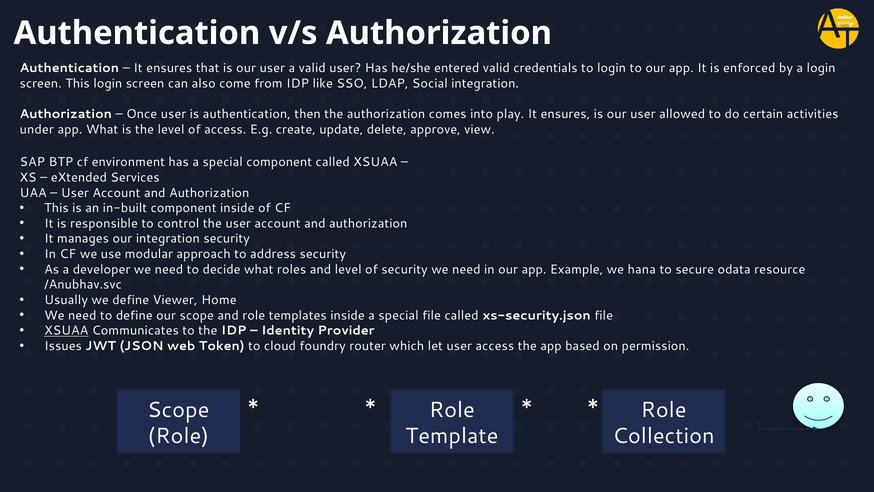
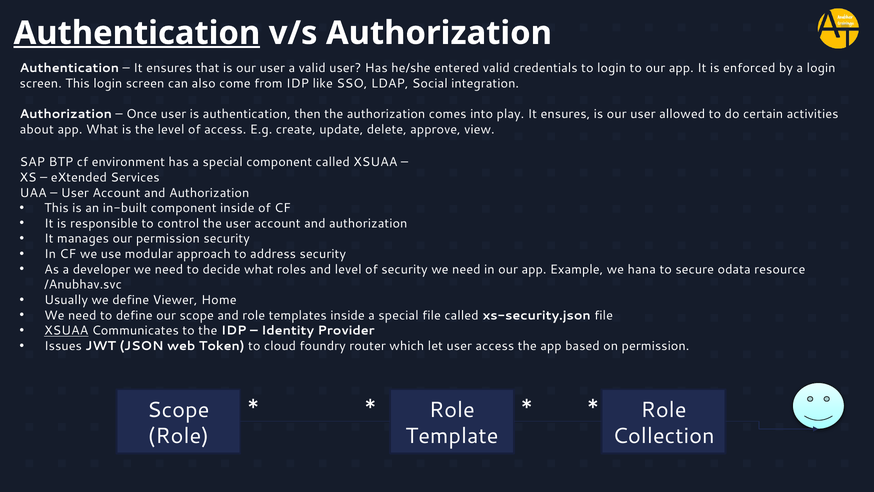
Authentication at (137, 33) underline: none -> present
under: under -> about
our integration: integration -> permission
